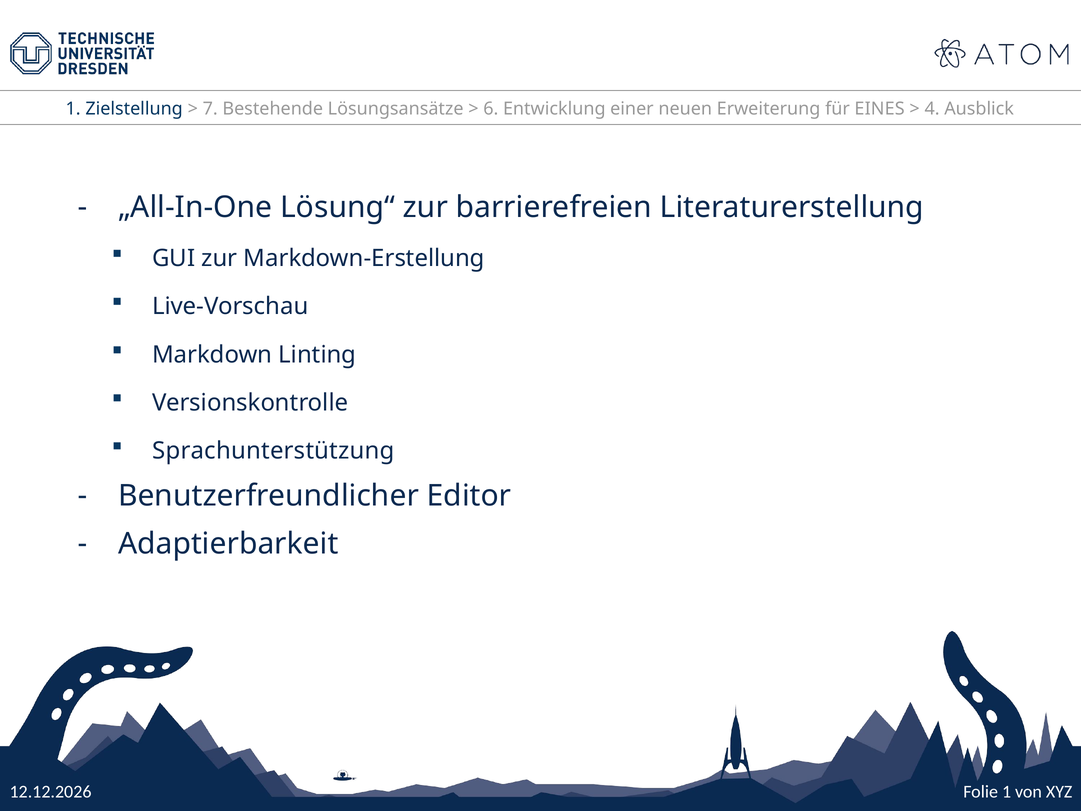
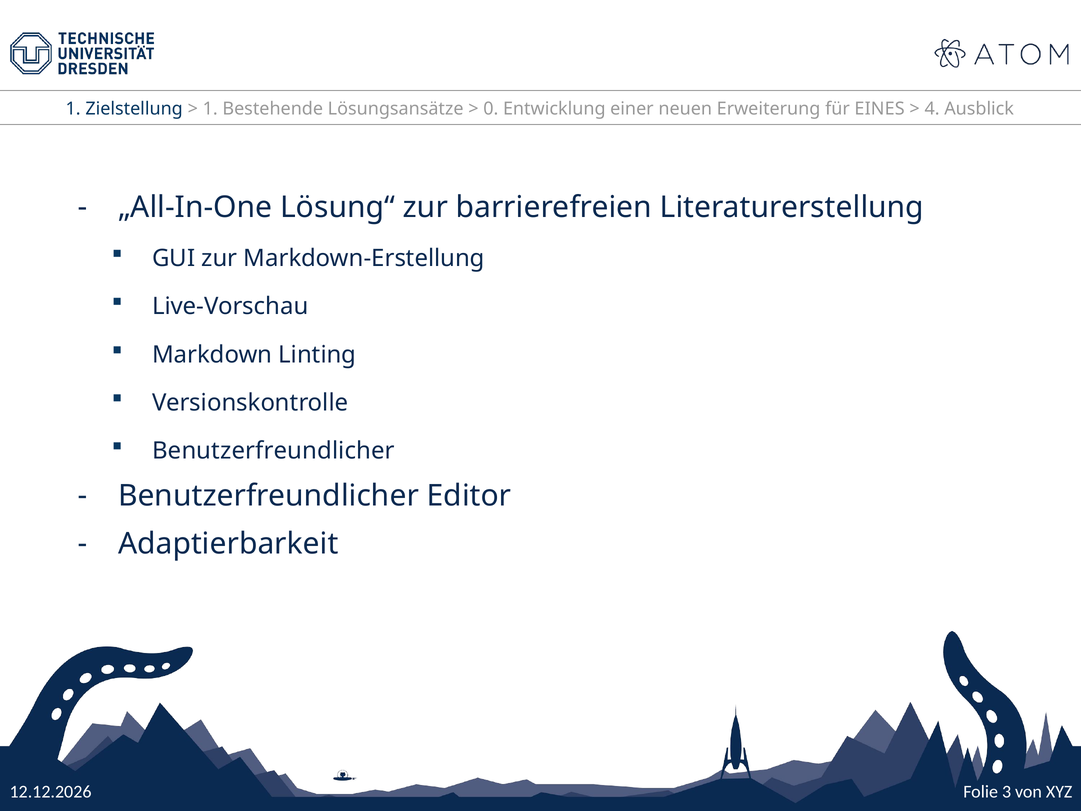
7 at (210, 109): 7 -> 1
6: 6 -> 0
Sprachunterstützung at (273, 451): Sprachunterstützung -> Benutzerfreundlicher
Folie 1: 1 -> 3
